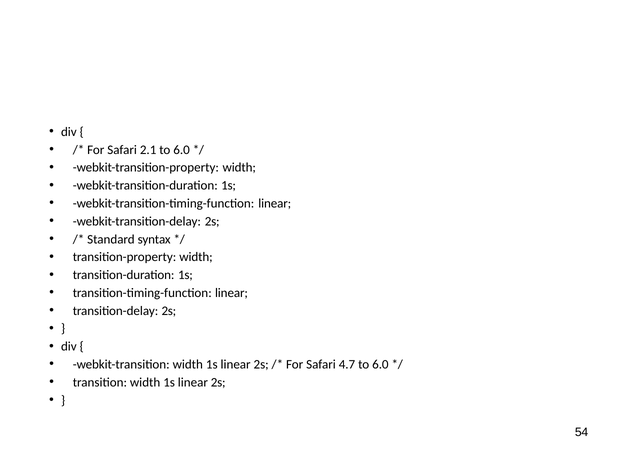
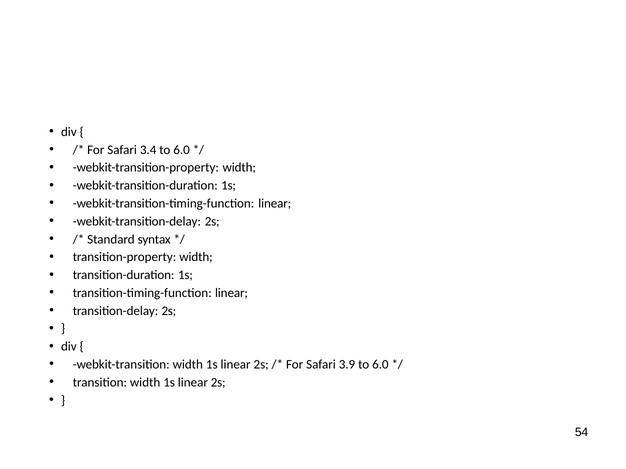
2.1: 2.1 -> 3.4
4.7: 4.7 -> 3.9
